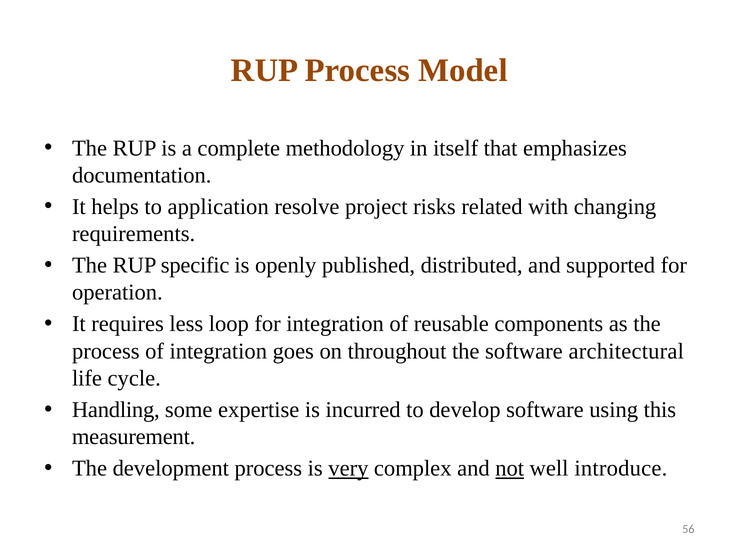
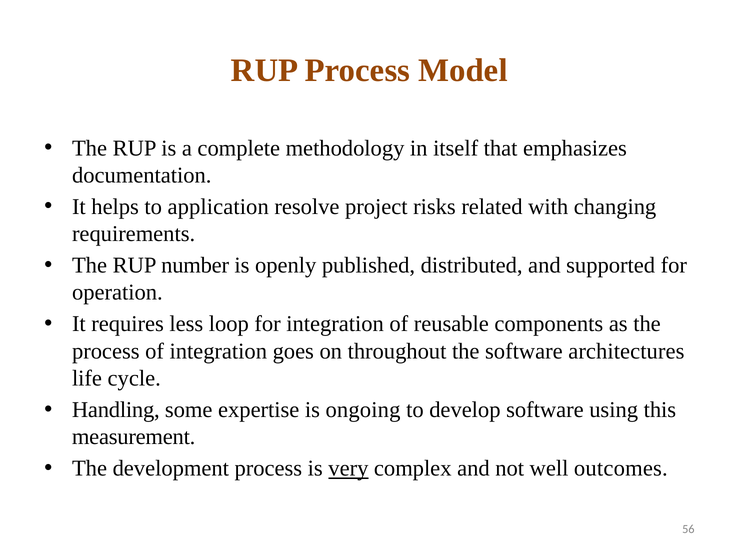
specific: specific -> number
architectural: architectural -> architectures
incurred: incurred -> ongoing
not underline: present -> none
introduce: introduce -> outcomes
